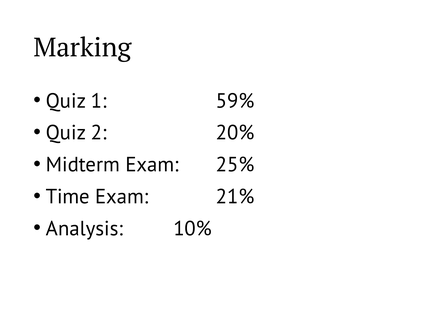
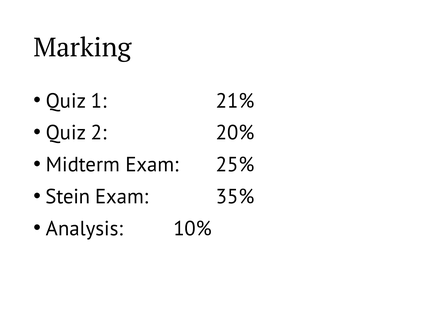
59%: 59% -> 21%
Time: Time -> Stein
21%: 21% -> 35%
